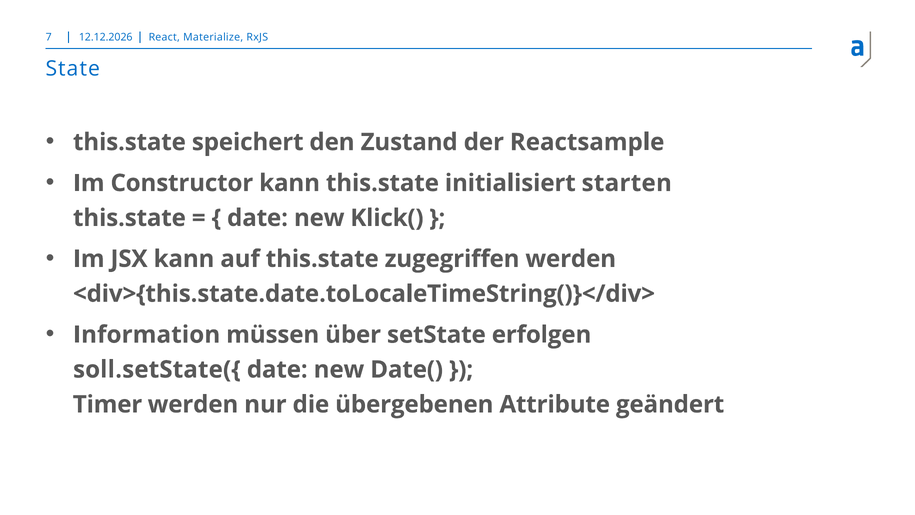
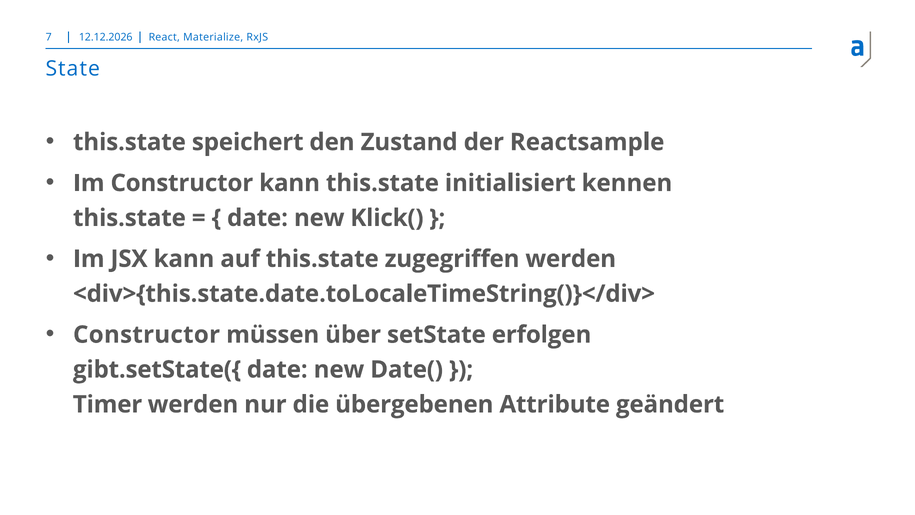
starten: starten -> kennen
Information at (147, 334): Information -> Constructor
soll.setState({: soll.setState({ -> gibt.setState({
